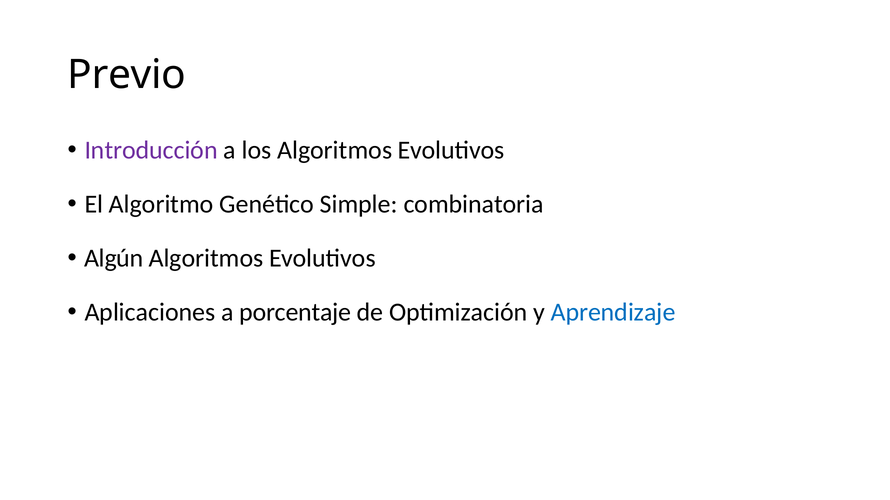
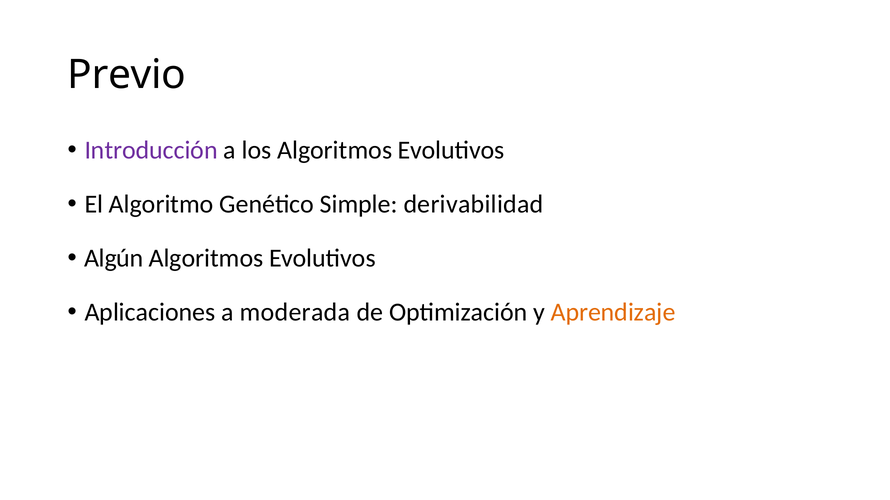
combinatoria: combinatoria -> derivabilidad
porcentaje: porcentaje -> moderada
Aprendizaje colour: blue -> orange
